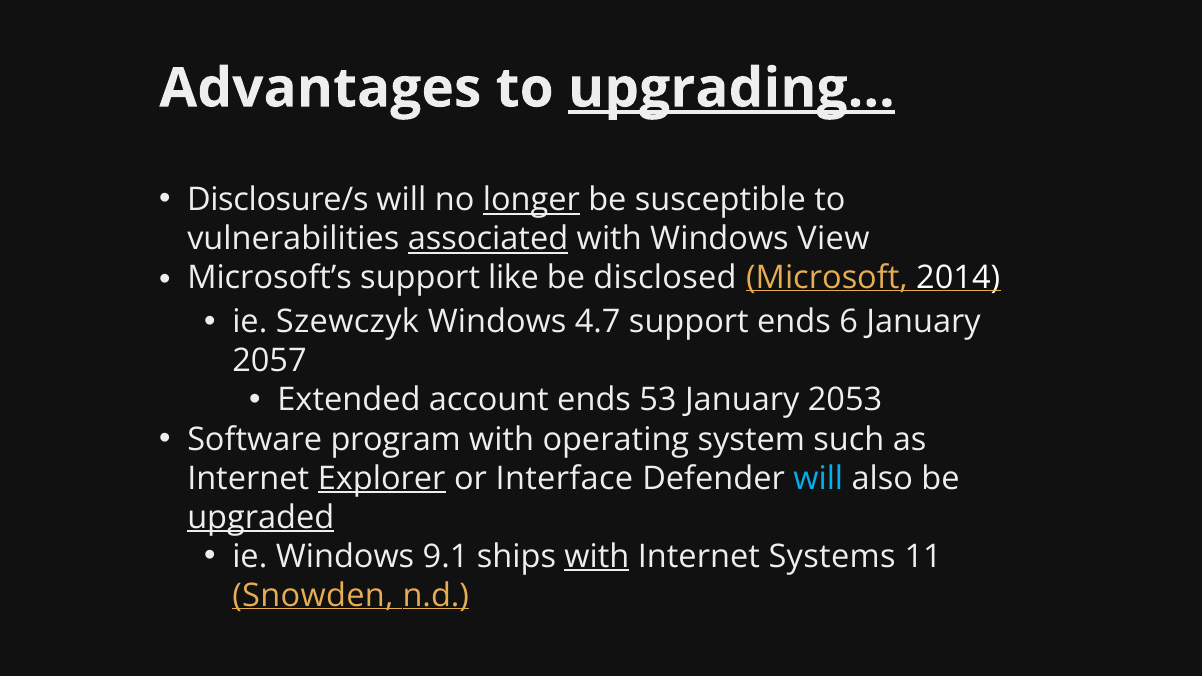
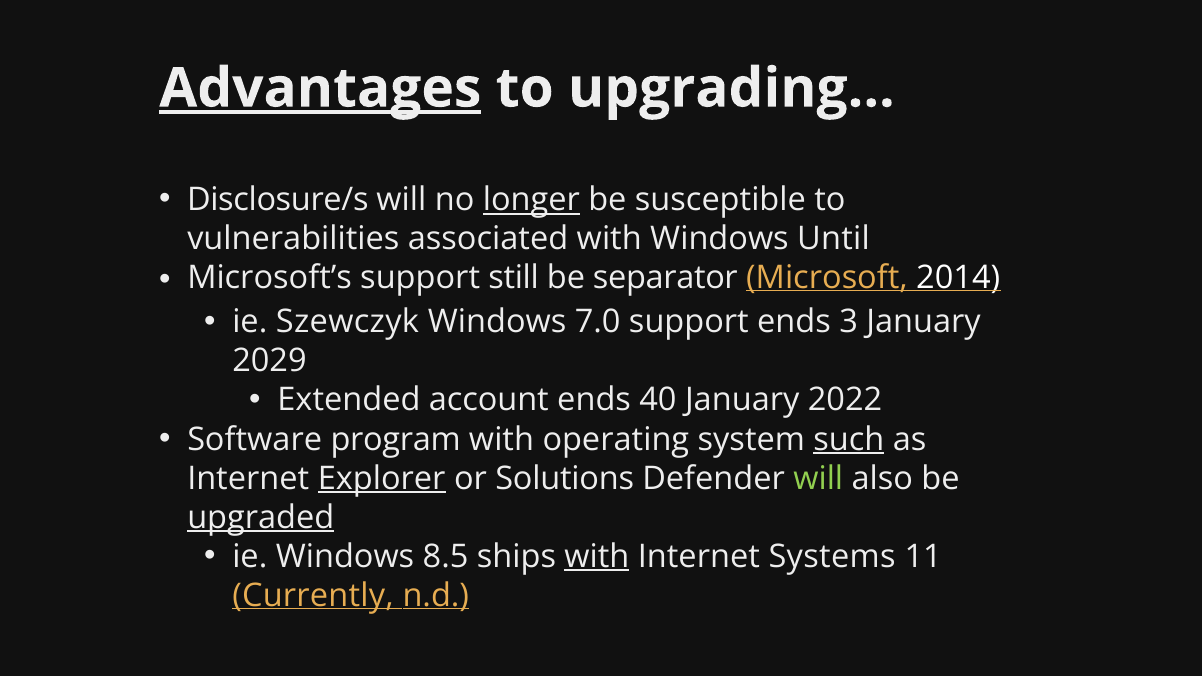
Advantages underline: none -> present
upgrading… underline: present -> none
associated underline: present -> none
View: View -> Until
like: like -> still
be disclosed: disclosed -> separator
4.7: 4.7 -> 7.0
6: 6 -> 3
2057: 2057 -> 2029
53: 53 -> 40
2053: 2053 -> 2022
such underline: none -> present
Interface: Interface -> Solutions
will at (818, 478) colour: light blue -> light green
9.1: 9.1 -> 8.5
Snowden: Snowden -> Currently
